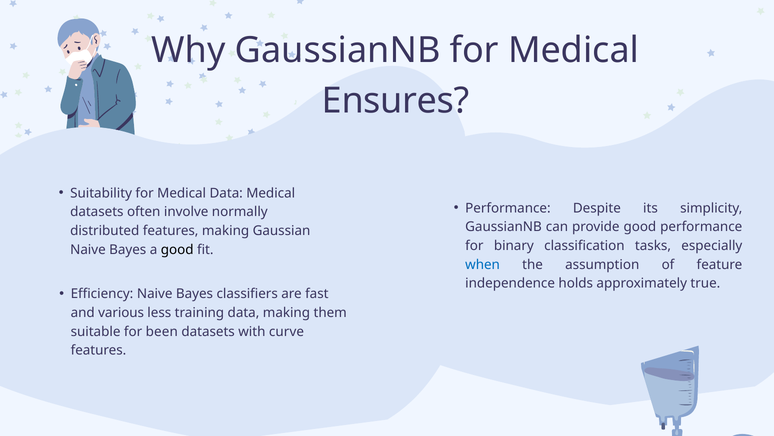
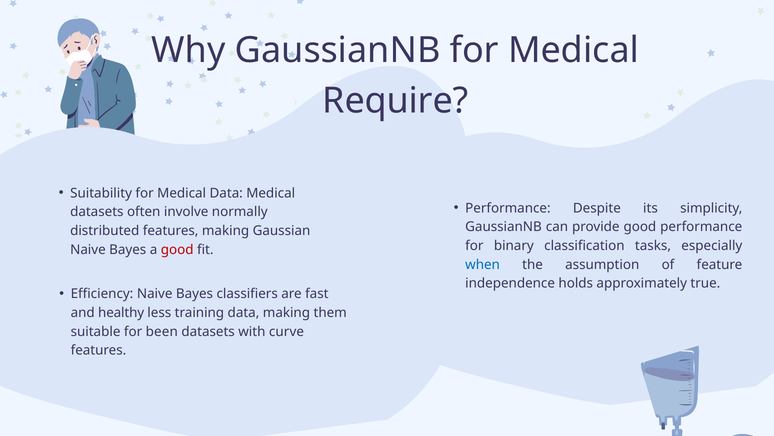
Ensures: Ensures -> Require
good at (177, 249) colour: black -> red
various: various -> healthy
